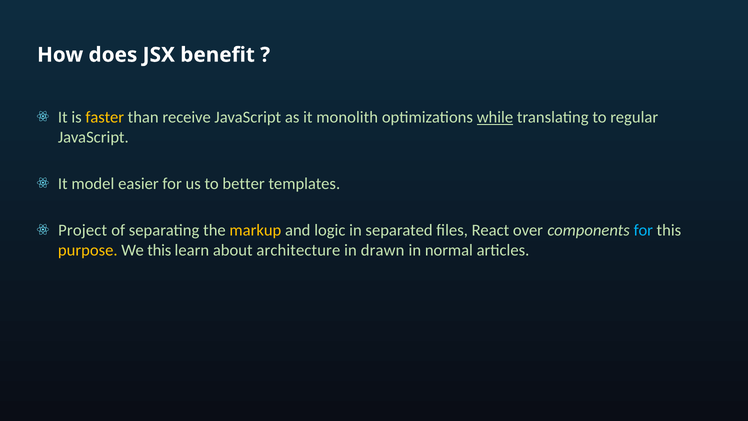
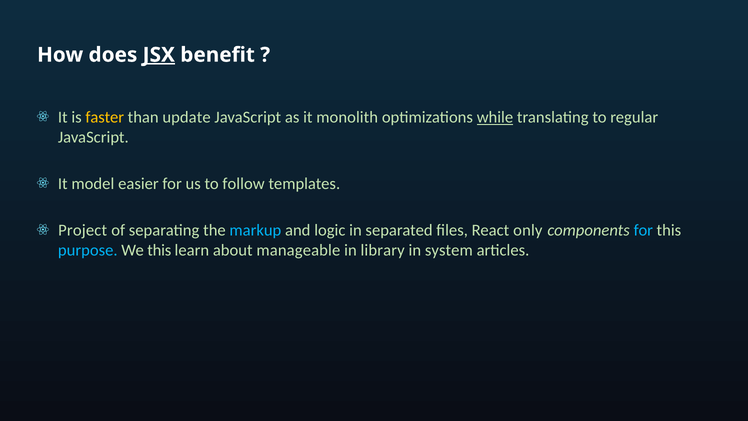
JSX underline: none -> present
receive: receive -> update
better: better -> follow
markup colour: yellow -> light blue
over: over -> only
purpose colour: yellow -> light blue
architecture: architecture -> manageable
drawn: drawn -> library
normal: normal -> system
